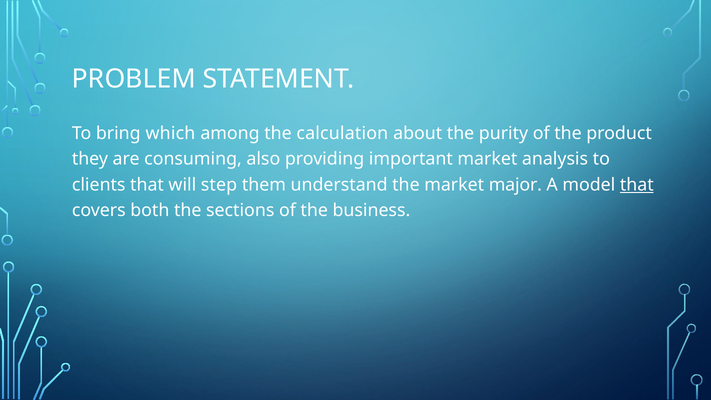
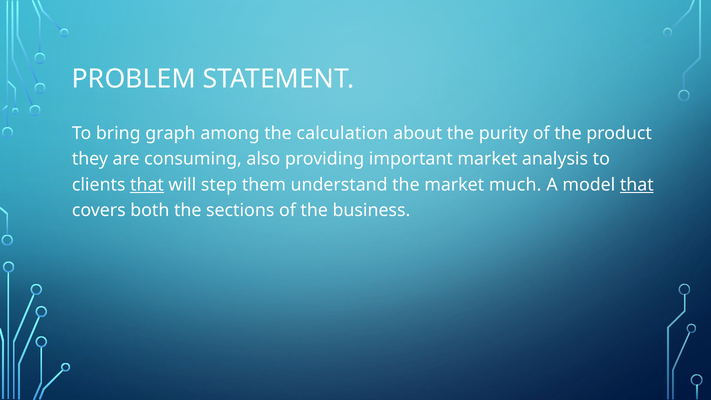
which: which -> graph
that at (147, 185) underline: none -> present
major: major -> much
